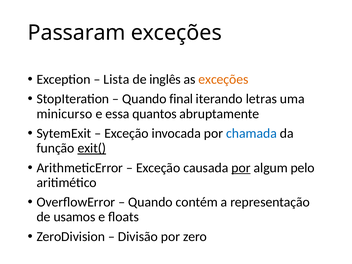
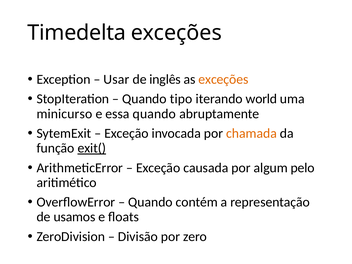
Passaram: Passaram -> Timedelta
Lista: Lista -> Usar
final: final -> tipo
letras: letras -> world
essa quantos: quantos -> quando
chamada colour: blue -> orange
por at (241, 168) underline: present -> none
